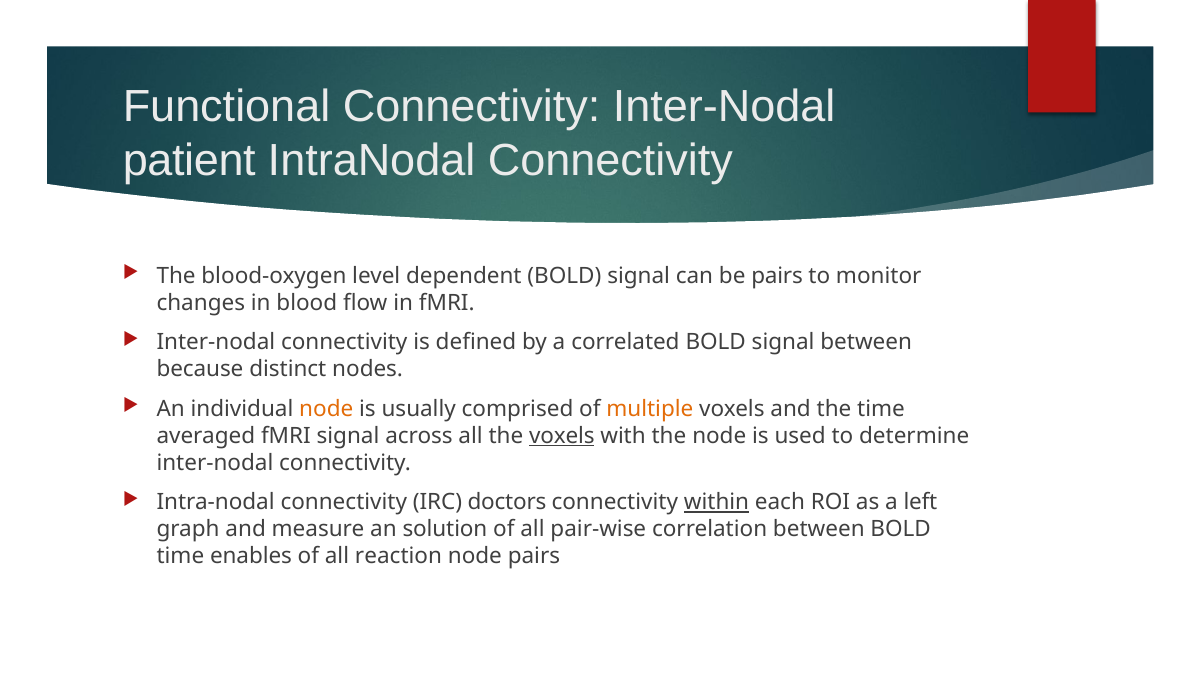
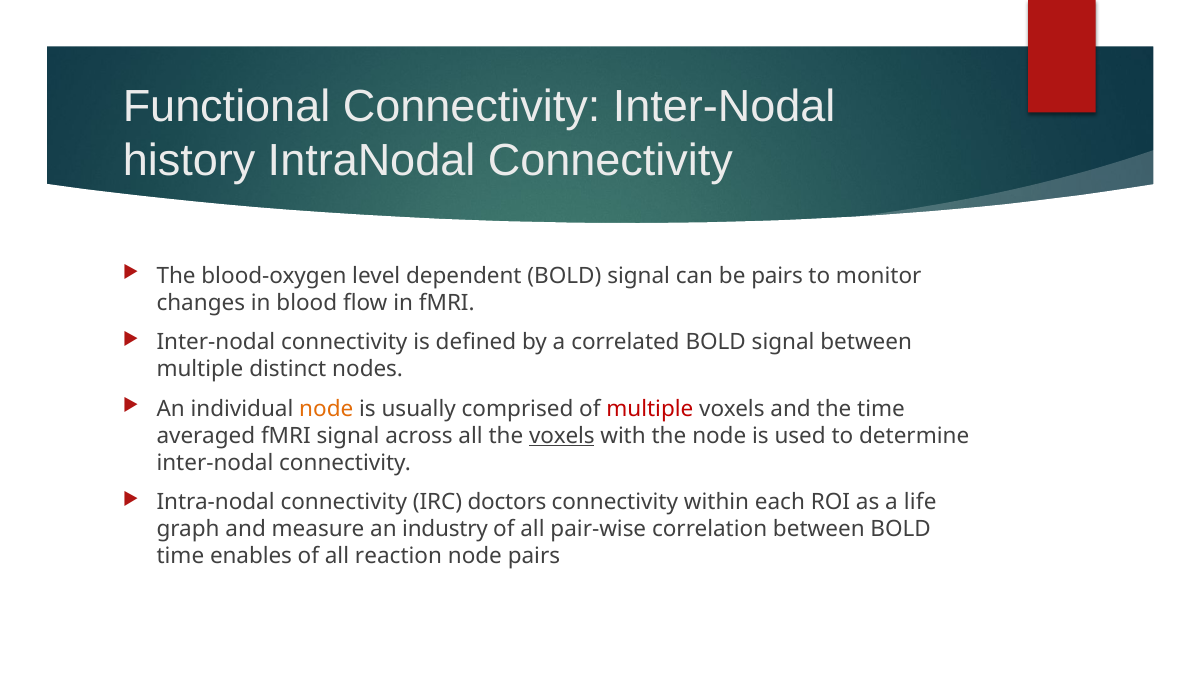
patient: patient -> history
because at (200, 370): because -> multiple
multiple at (650, 409) colour: orange -> red
within underline: present -> none
left: left -> life
solution: solution -> industry
